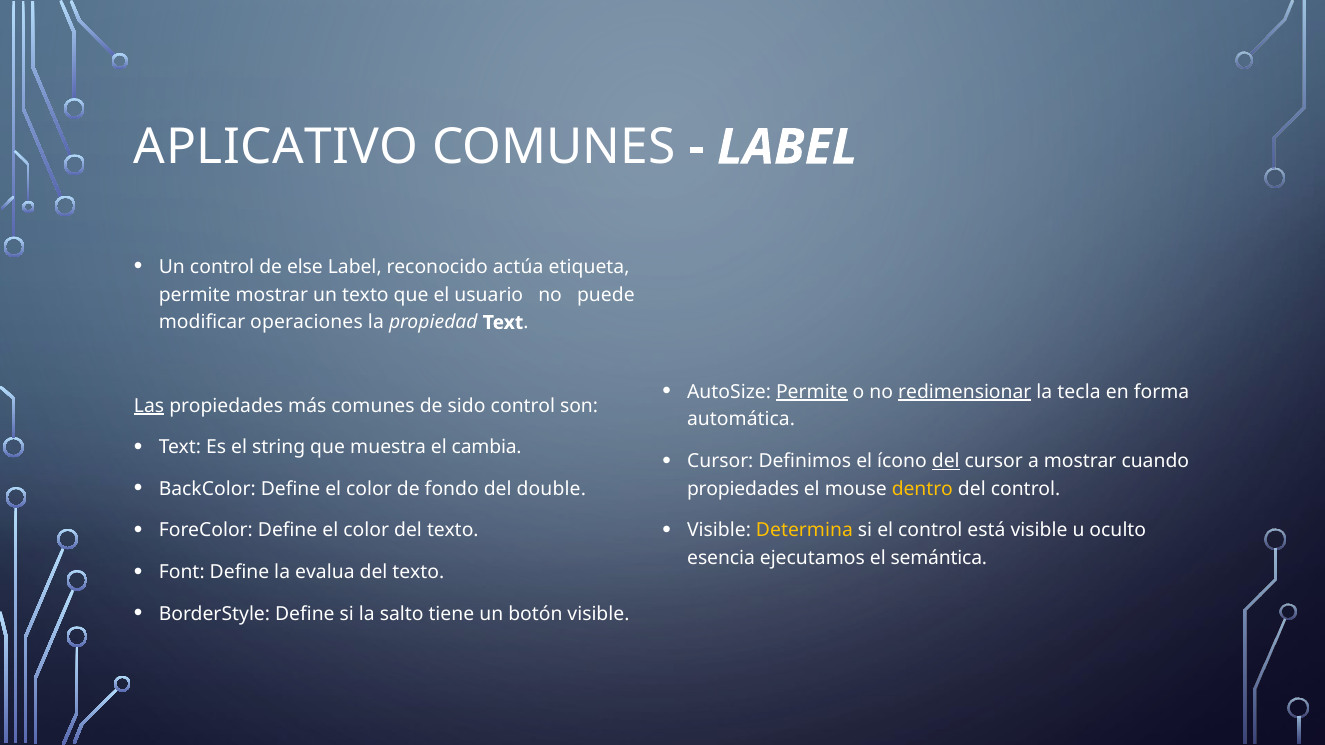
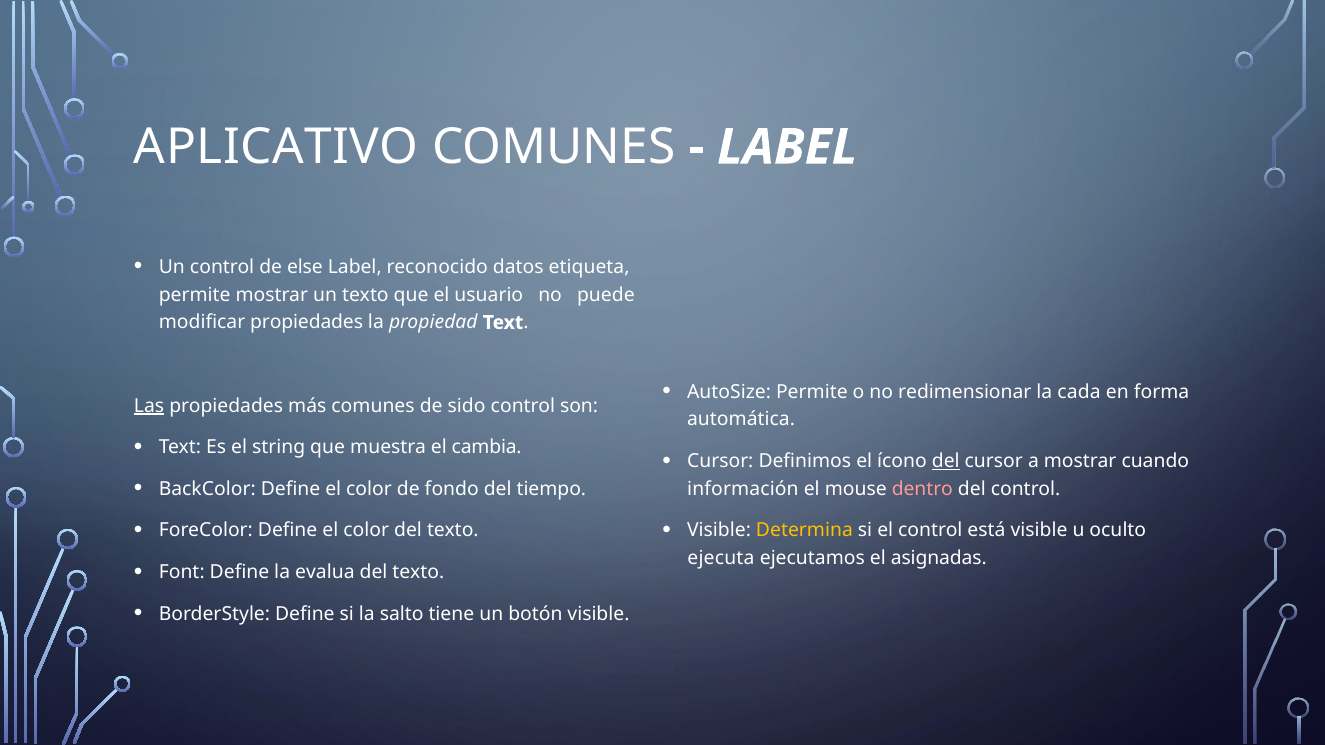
actúa: actúa -> datos
modificar operaciones: operaciones -> propiedades
Permite at (812, 392) underline: present -> none
redimensionar underline: present -> none
tecla: tecla -> cada
double: double -> tiempo
propiedades at (743, 489): propiedades -> información
dentro colour: yellow -> pink
esencia: esencia -> ejecuta
semántica: semántica -> asignadas
